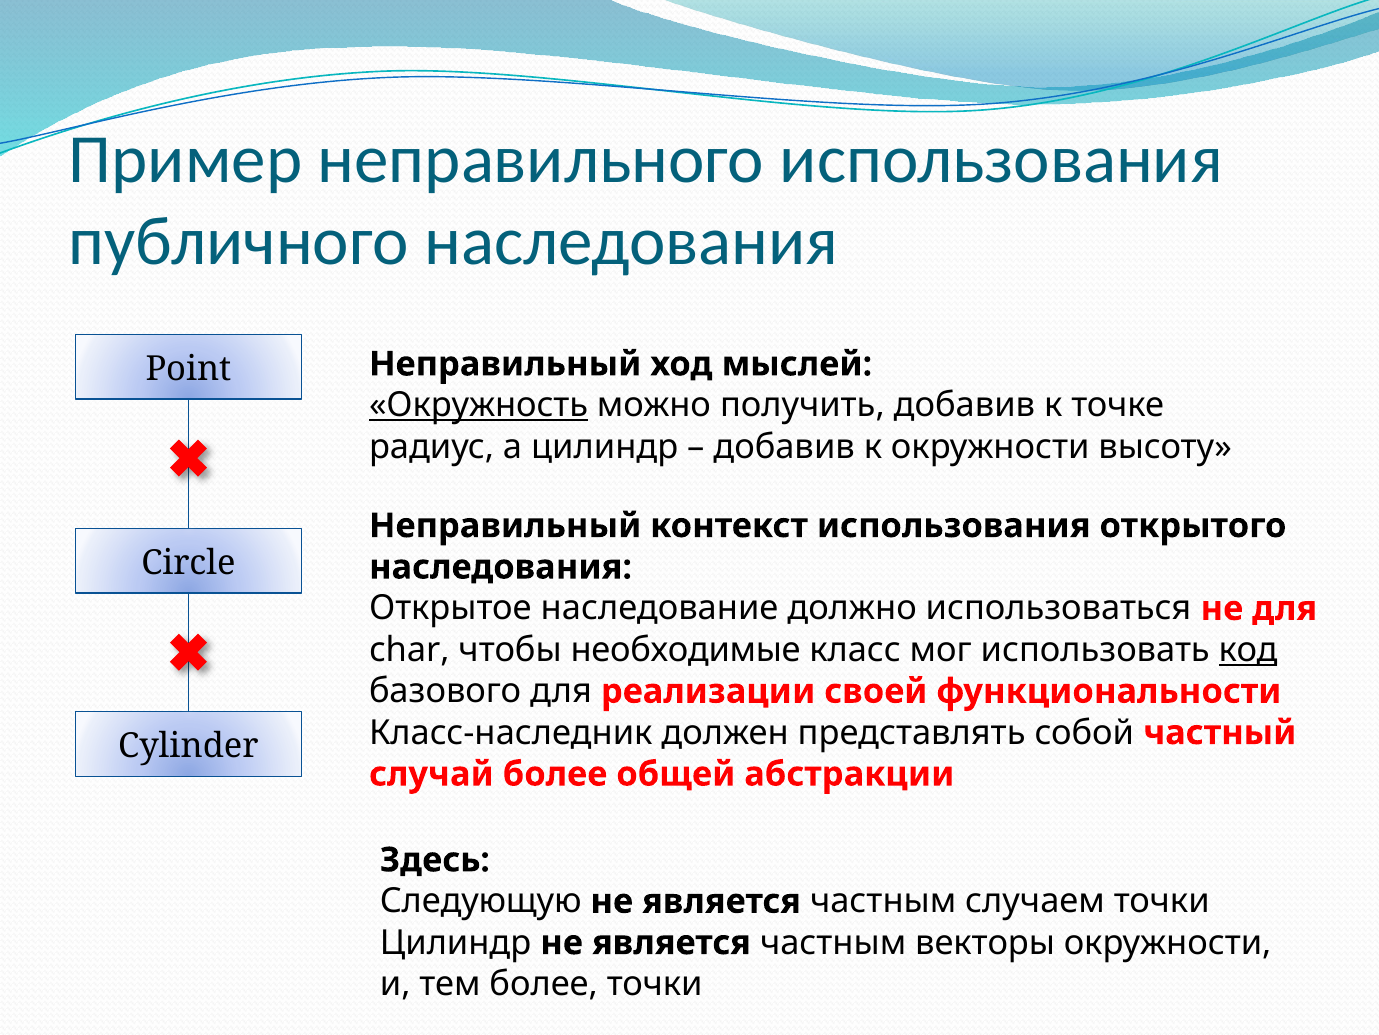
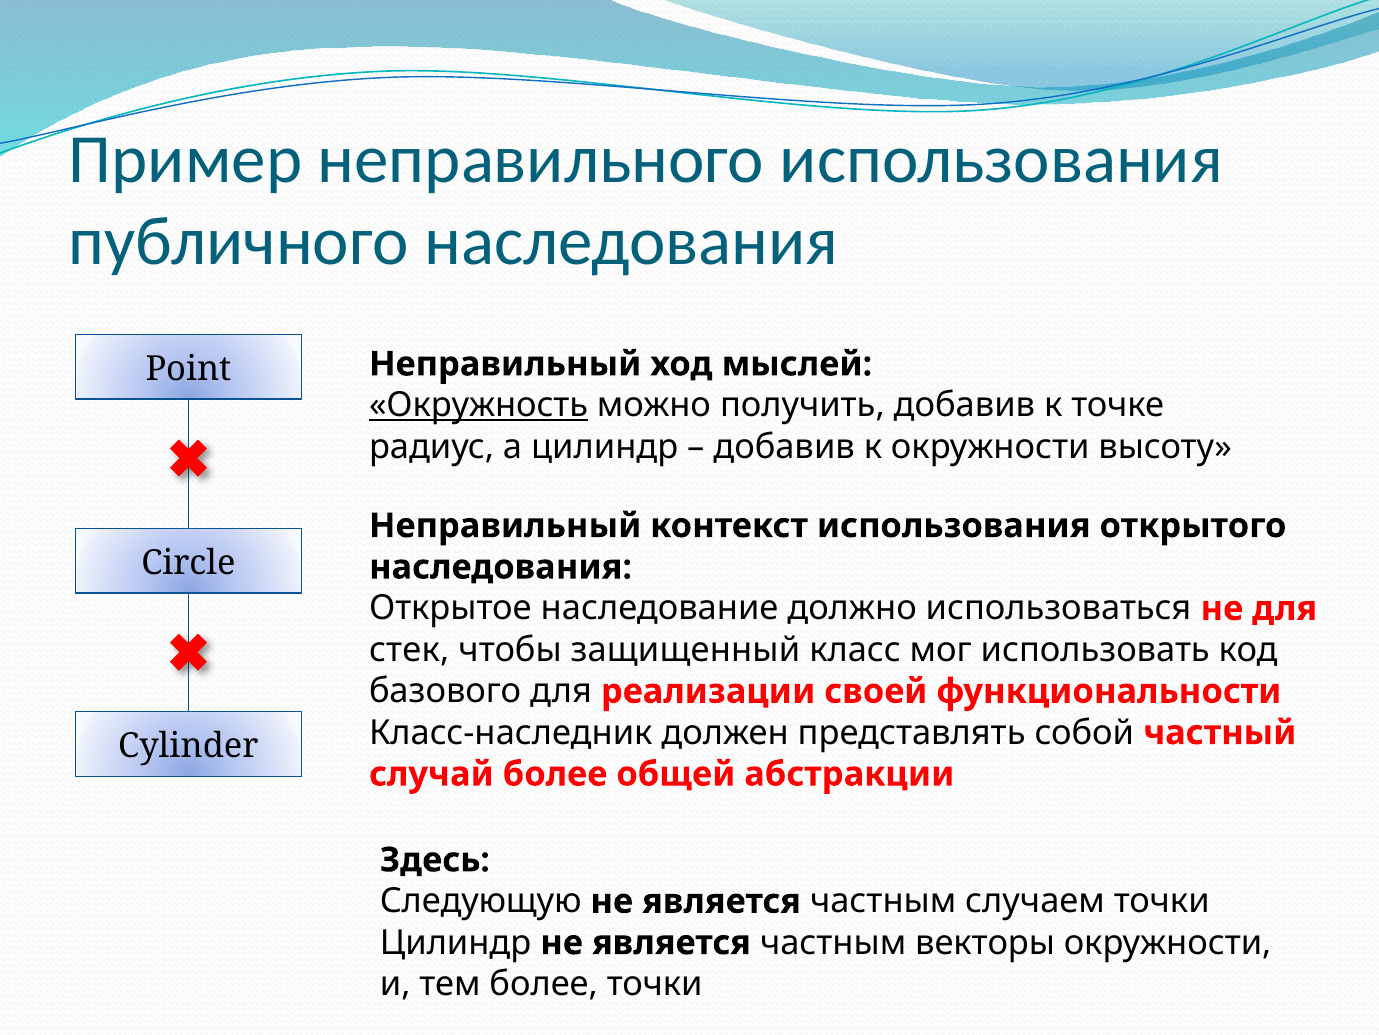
char: char -> стек
необходимые: необходимые -> защищенный
код underline: present -> none
